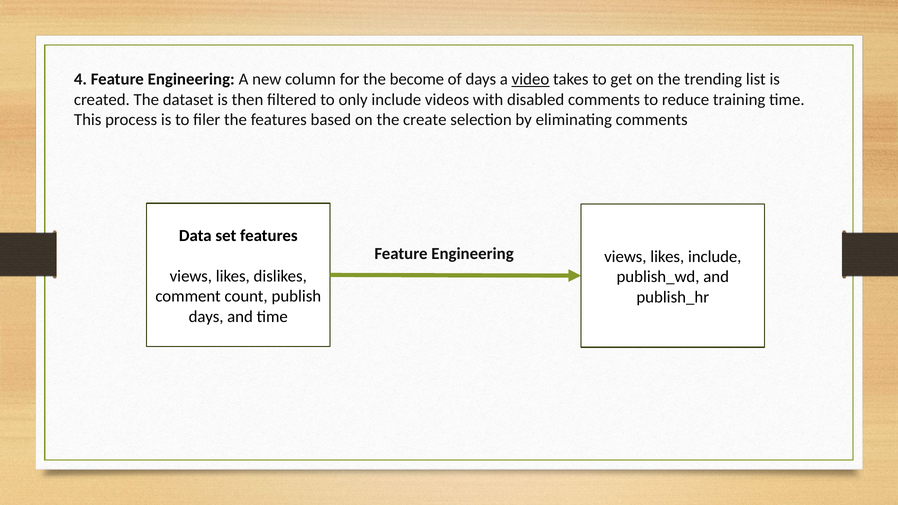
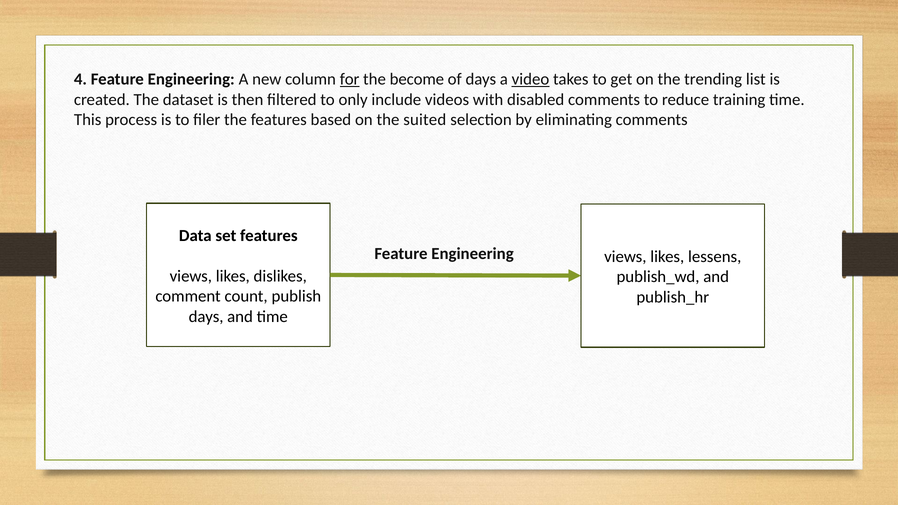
for underline: none -> present
create: create -> suited
likes include: include -> lessens
